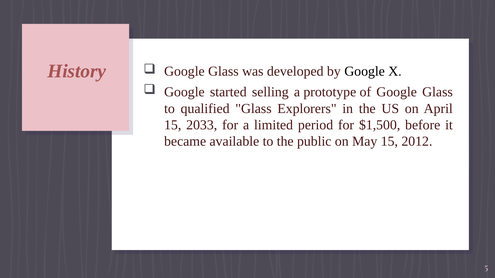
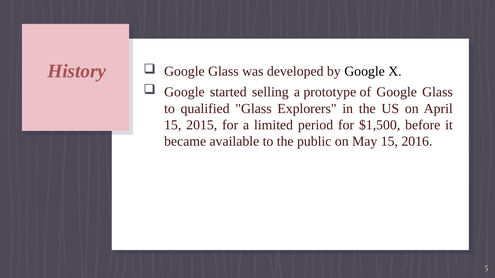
2033: 2033 -> 2015
2012: 2012 -> 2016
